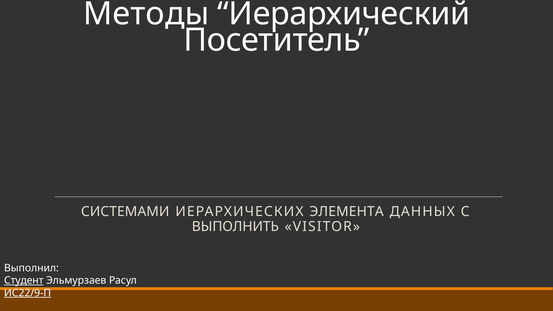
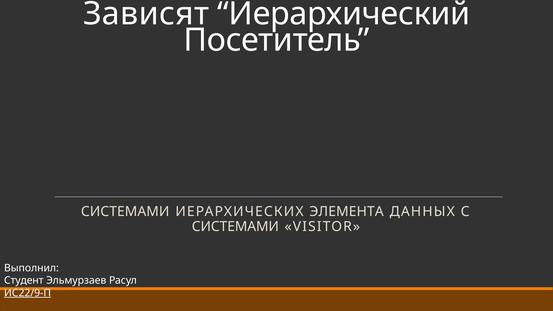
Методы: Методы -> Зависят
ВЫПОЛНИТЬ at (235, 226): ВЫПОЛНИТЬ -> СИСТЕМАМИ
Студент underline: present -> none
